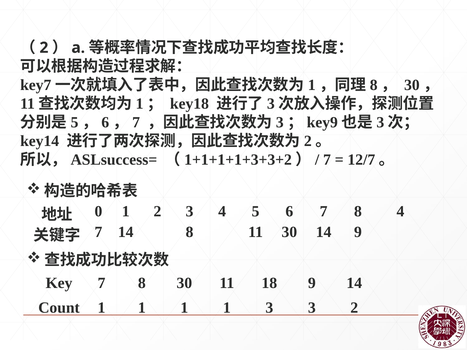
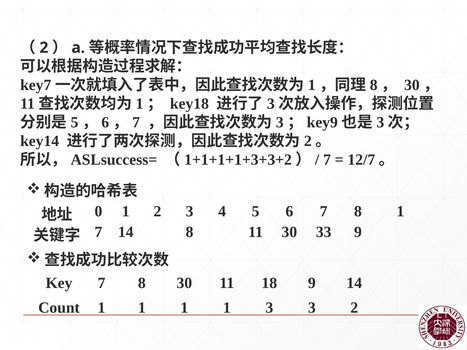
8 4: 4 -> 1
30 14: 14 -> 33
